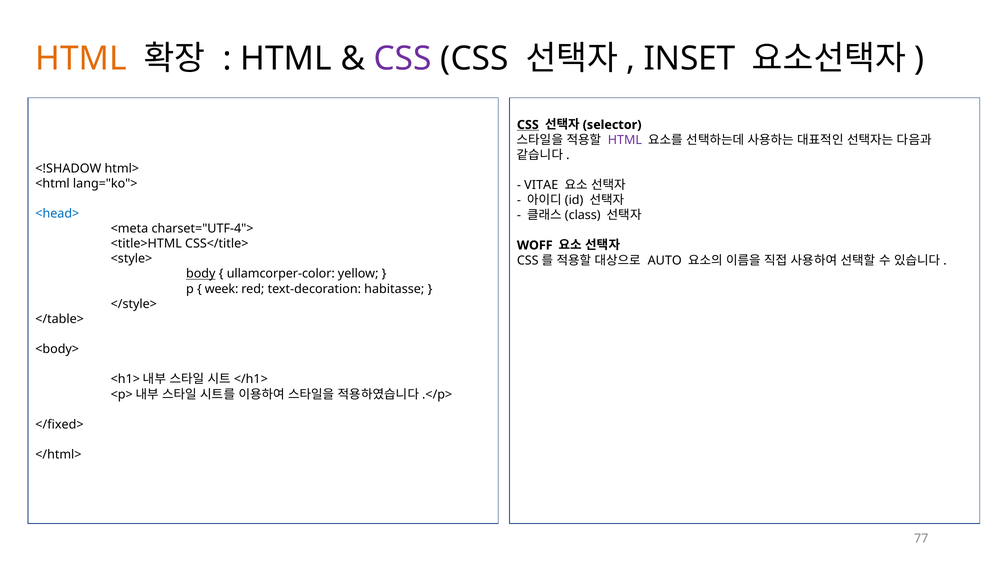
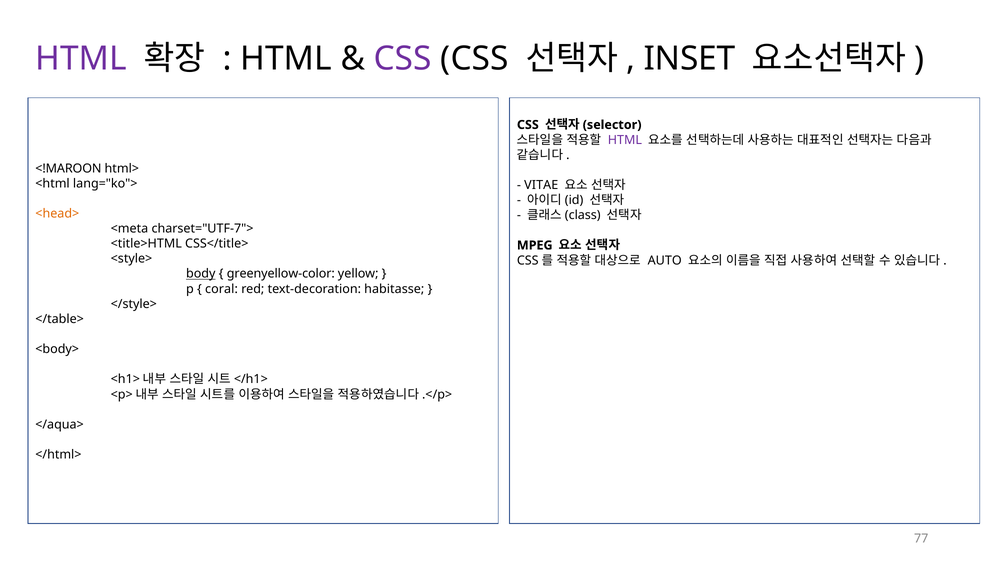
HTML at (81, 59) colour: orange -> purple
CSS at (528, 125) underline: present -> none
<!SHADOW: <!SHADOW -> <!MAROON
<head> colour: blue -> orange
charset="UTF-4">: charset="UTF-4"> -> charset="UTF-7">
WOFF: WOFF -> MPEG
ullamcorper-color: ullamcorper-color -> greenyellow-color
week: week -> coral
</fixed>: </fixed> -> </aqua>
